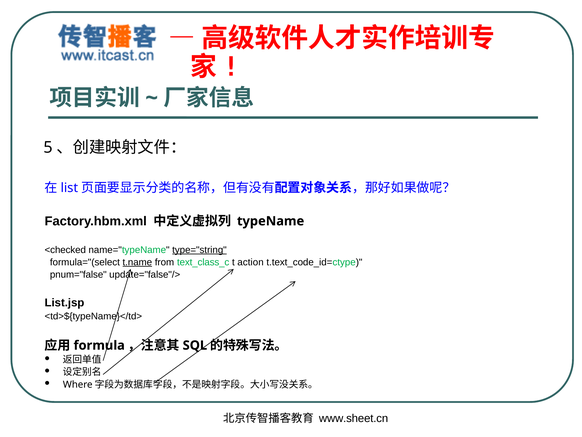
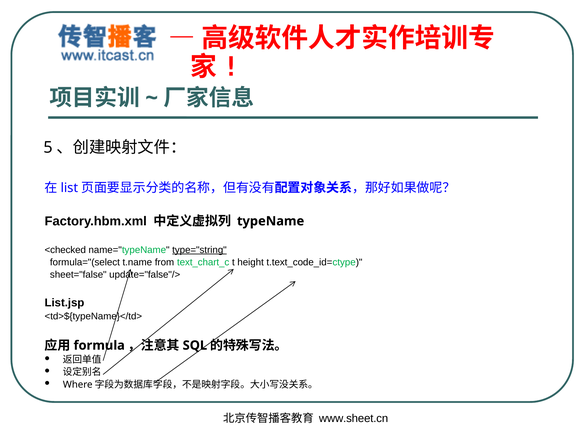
t.name underline: present -> none
text_class_c: text_class_c -> text_chart_c
action: action -> height
pnum="false: pnum="false -> sheet="false
